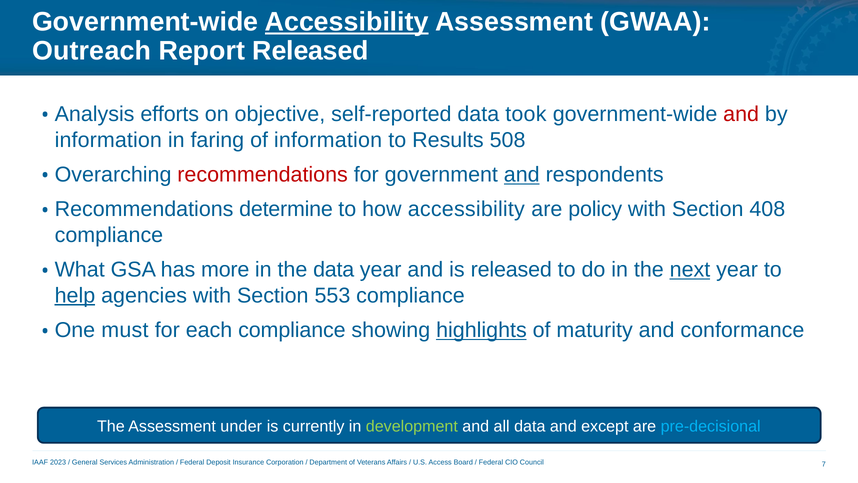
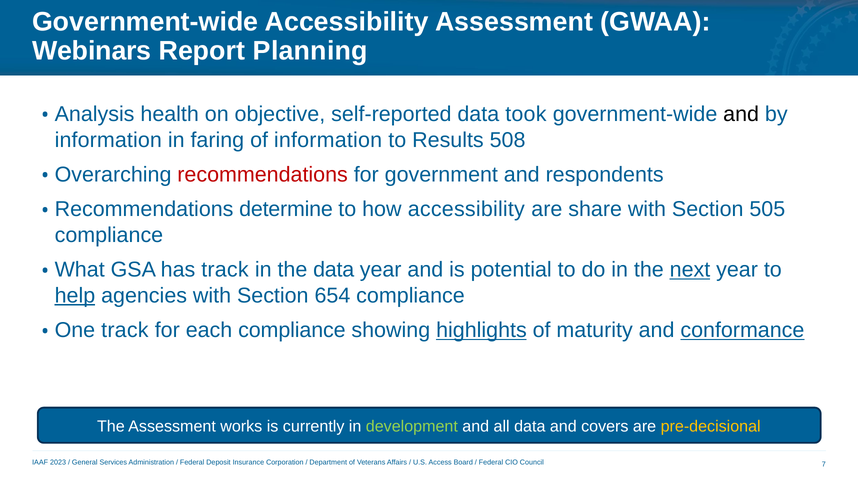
Accessibility at (347, 22) underline: present -> none
Outreach: Outreach -> Webinars
Report Released: Released -> Planning
efforts: efforts -> health
and at (741, 114) colour: red -> black
and at (522, 175) underline: present -> none
policy: policy -> share
408: 408 -> 505
has more: more -> track
is released: released -> potential
553: 553 -> 654
One must: must -> track
conformance underline: none -> present
under: under -> works
except: except -> covers
pre-decisional colour: light blue -> yellow
